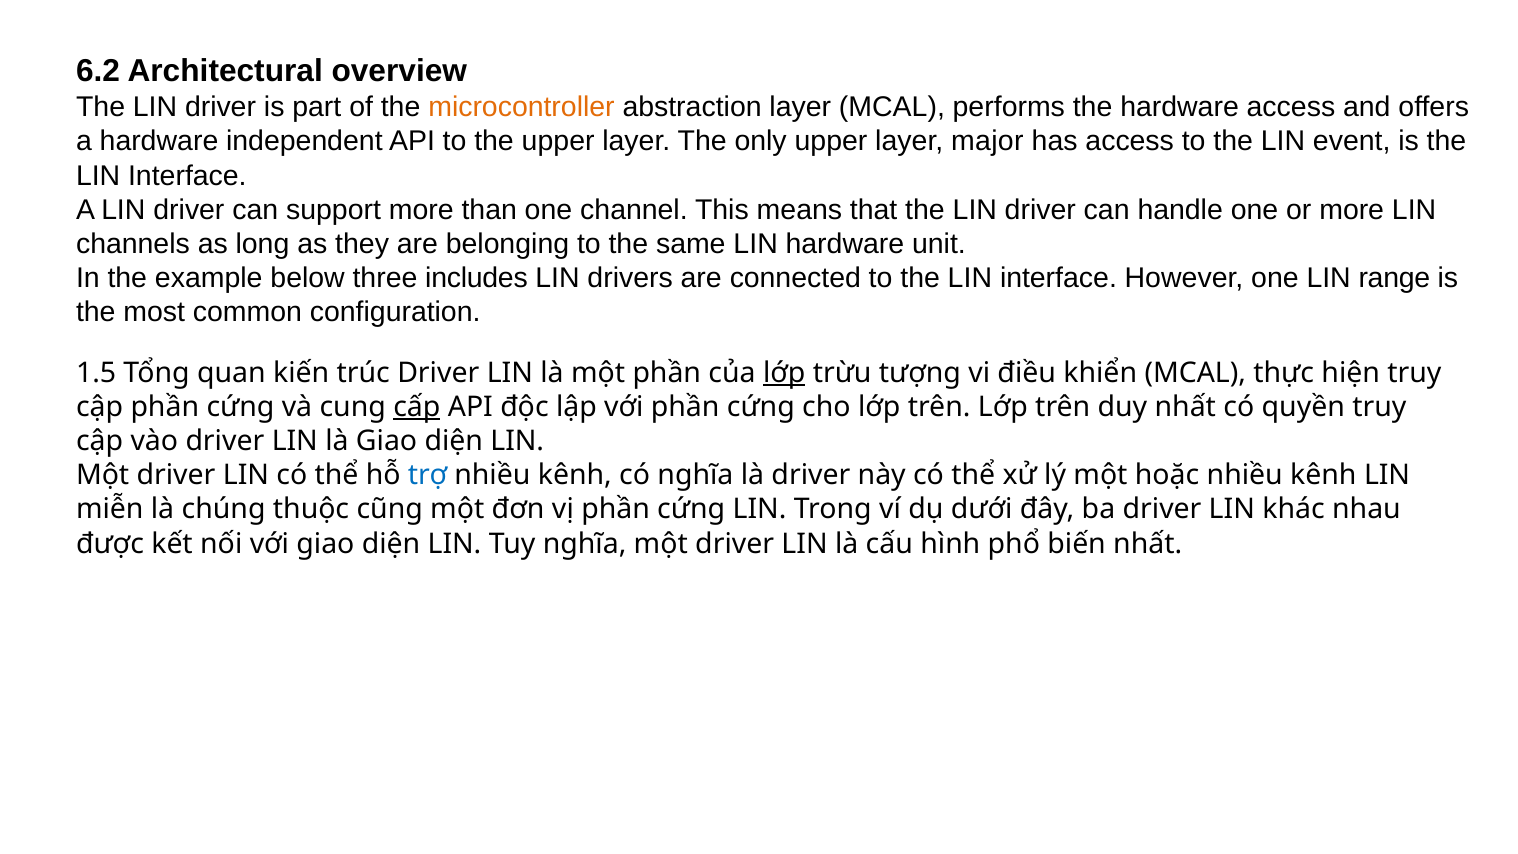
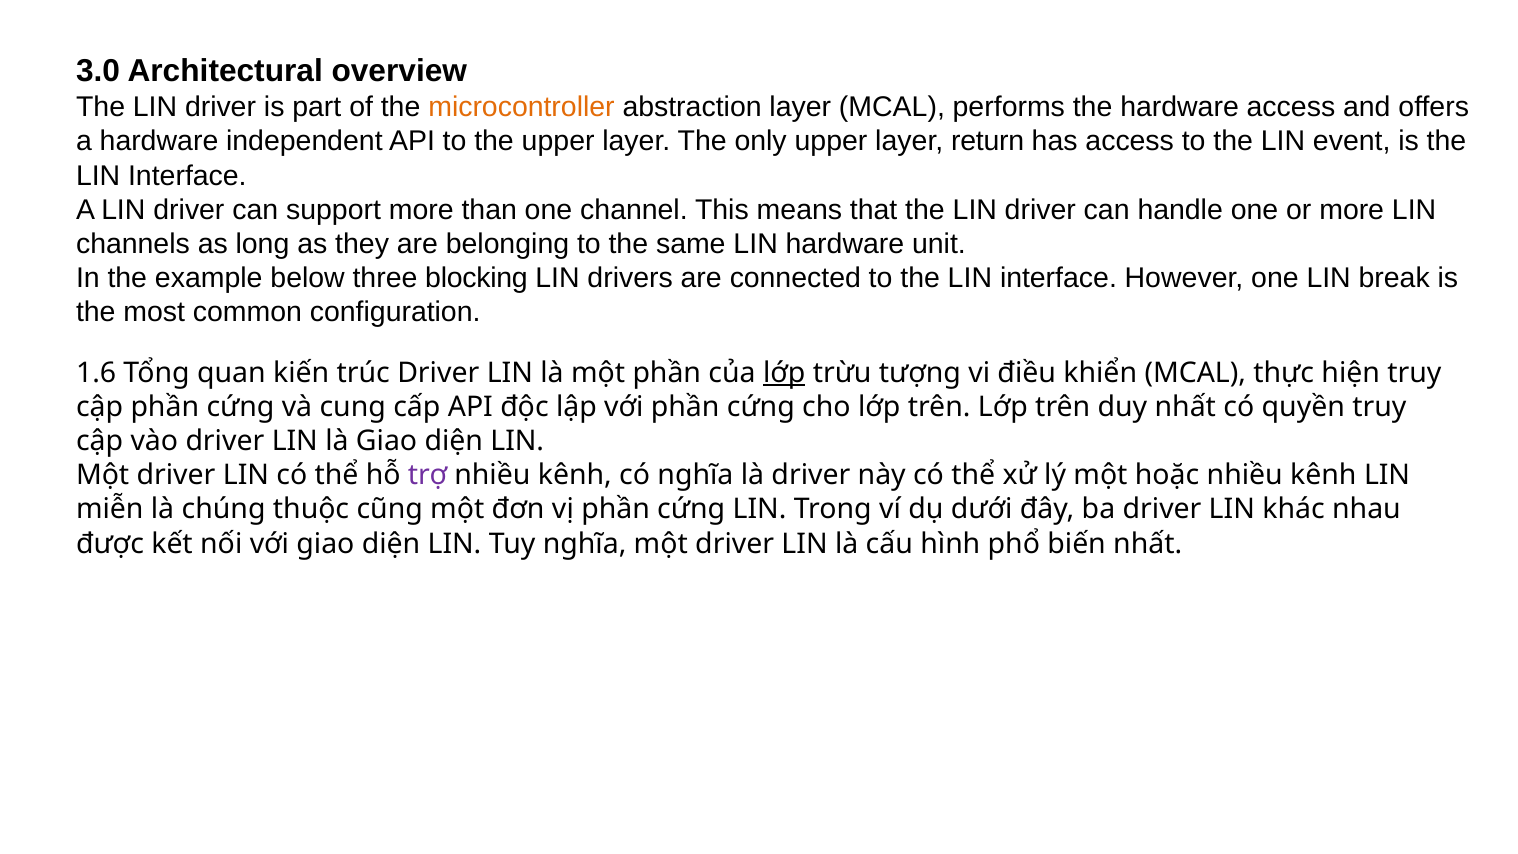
6.2: 6.2 -> 3.0
major: major -> return
includes: includes -> blocking
range: range -> break
1.5: 1.5 -> 1.6
cấp underline: present -> none
trợ colour: blue -> purple
